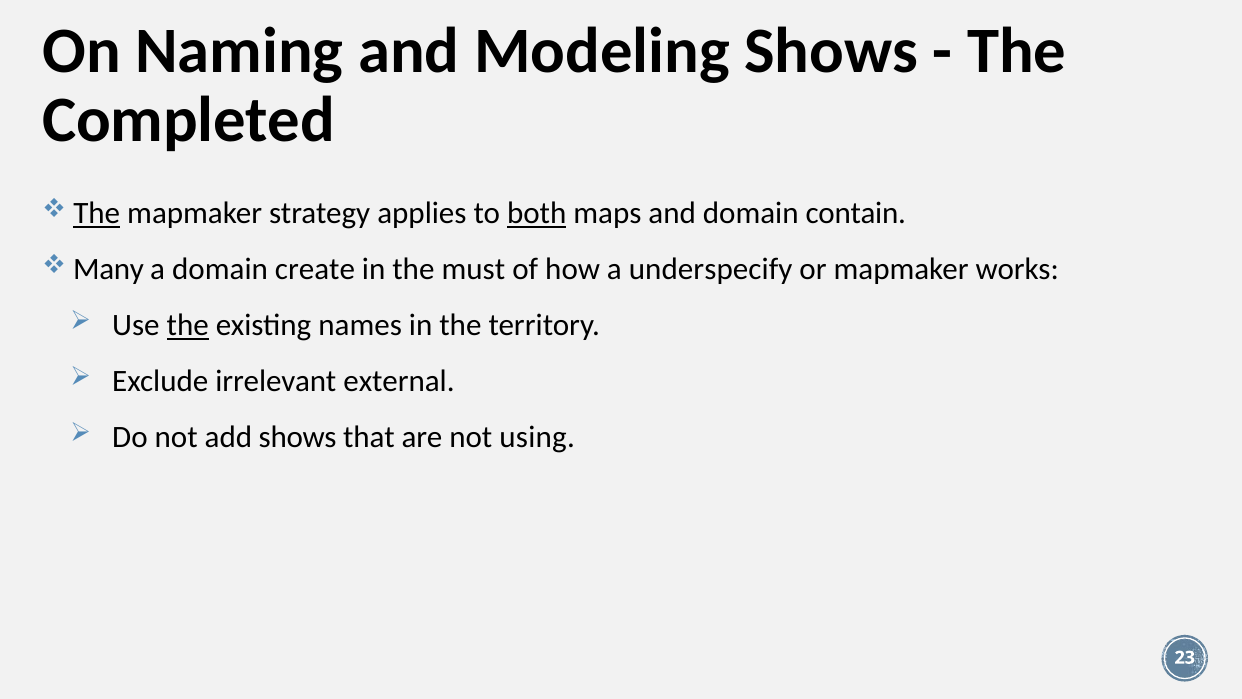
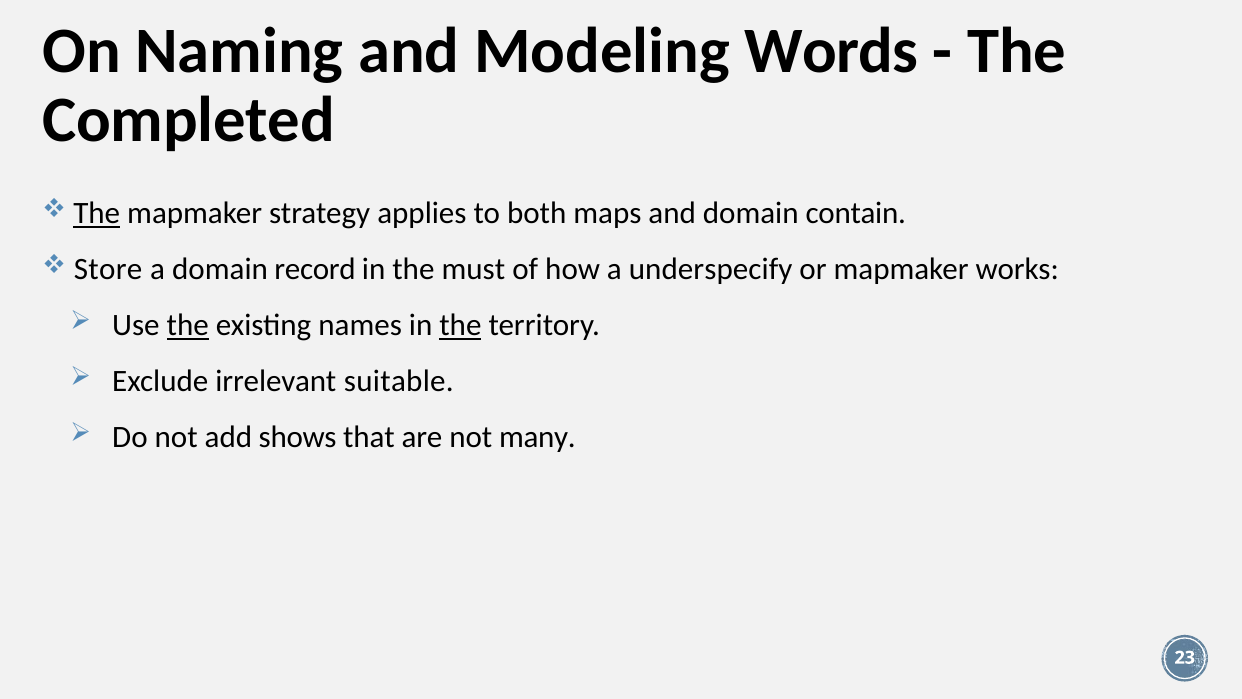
Modeling Shows: Shows -> Words
both underline: present -> none
Many: Many -> Store
create: create -> record
the at (460, 325) underline: none -> present
external: external -> suitable
using: using -> many
